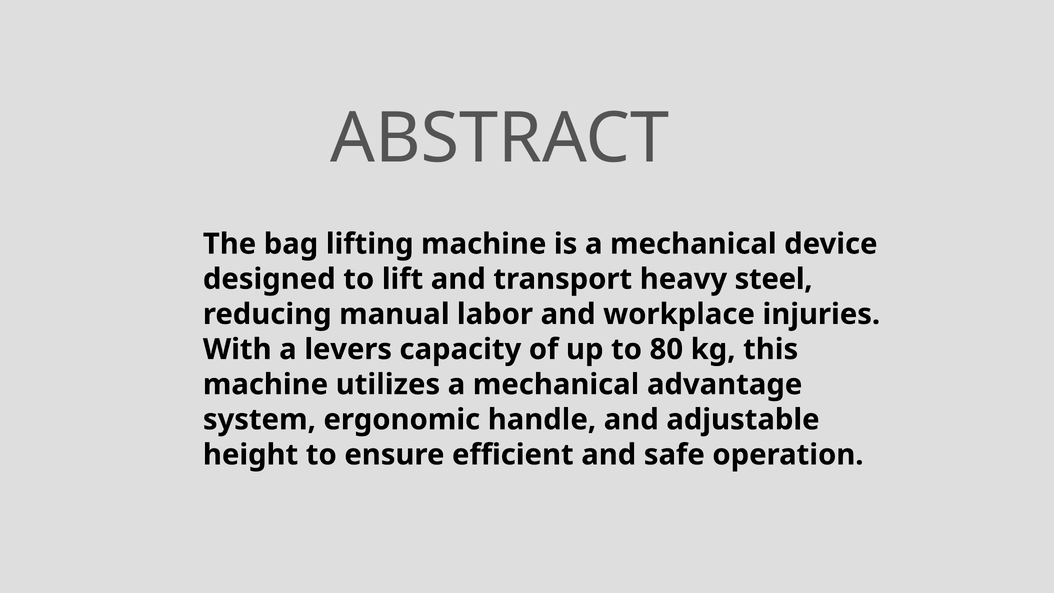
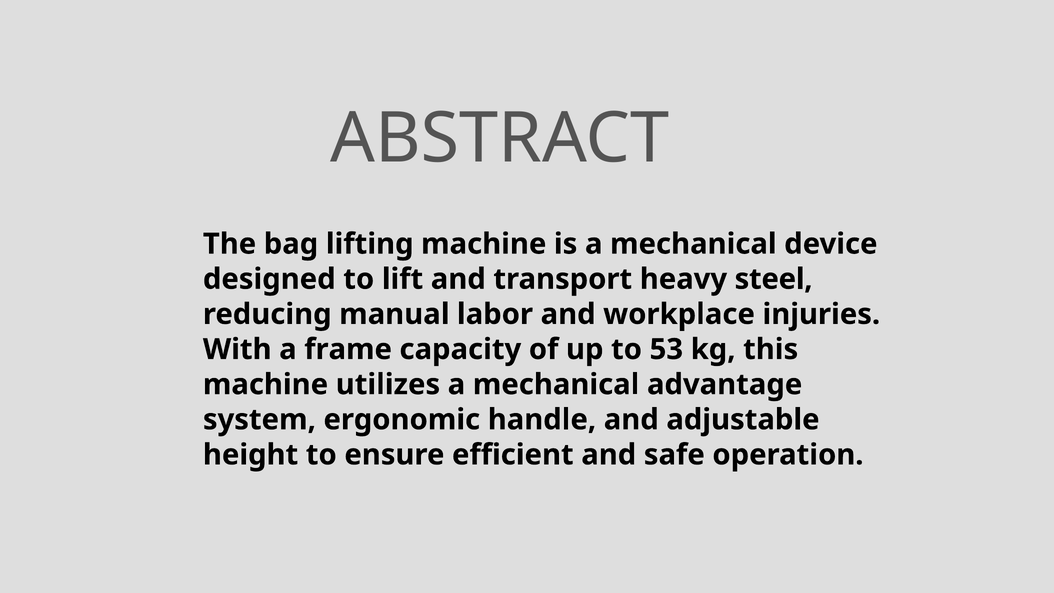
levers: levers -> frame
80: 80 -> 53
